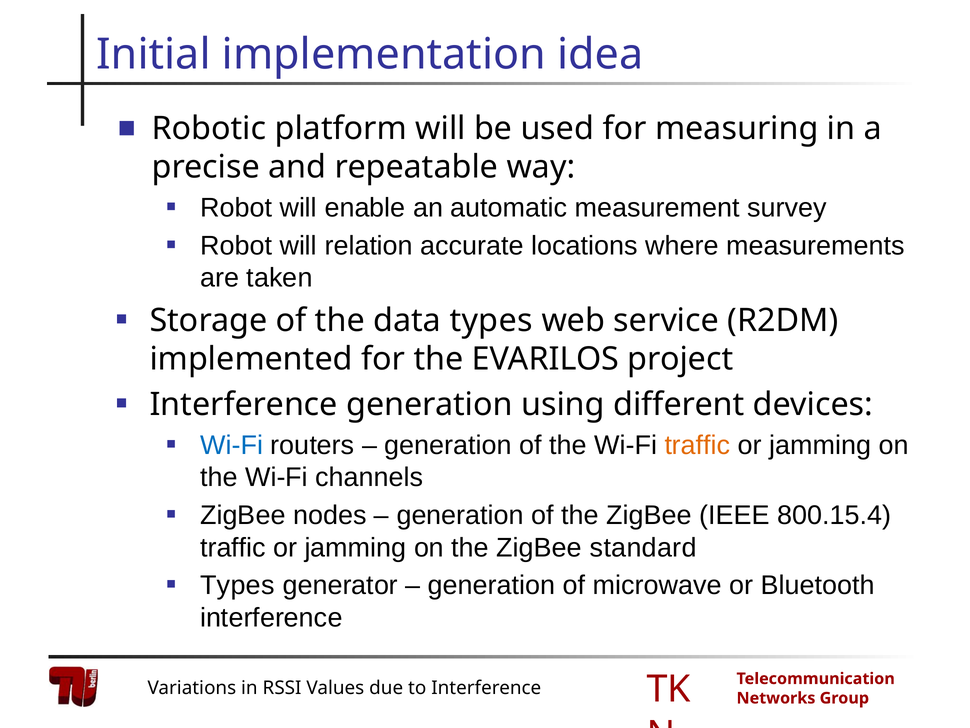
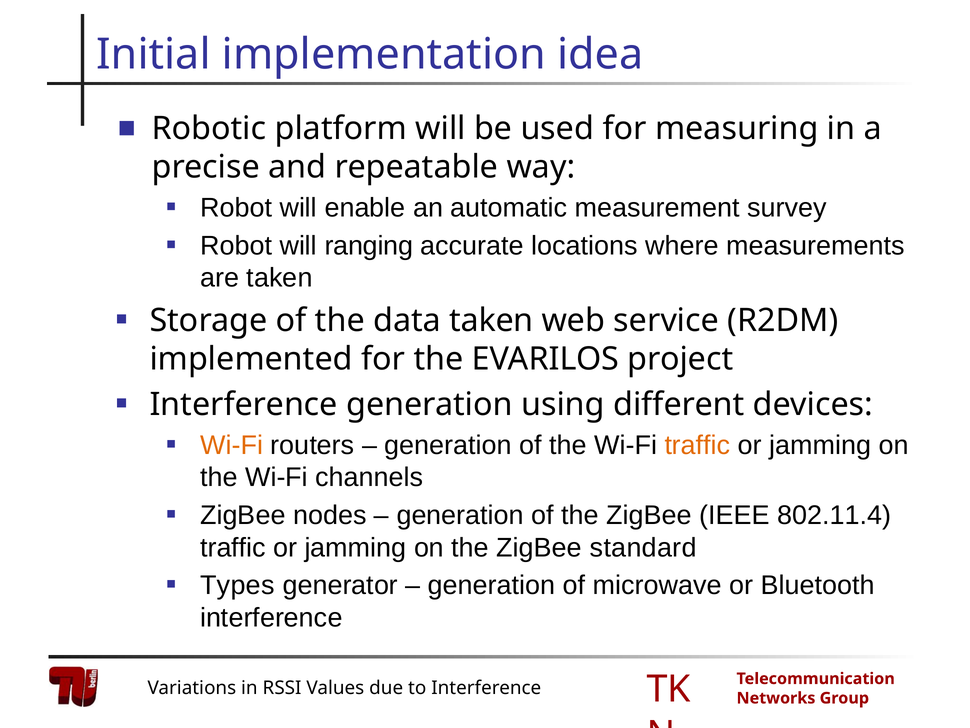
relation: relation -> ranging
data types: types -> taken
Wi-Fi at (232, 445) colour: blue -> orange
800.15.4: 800.15.4 -> 802.11.4
